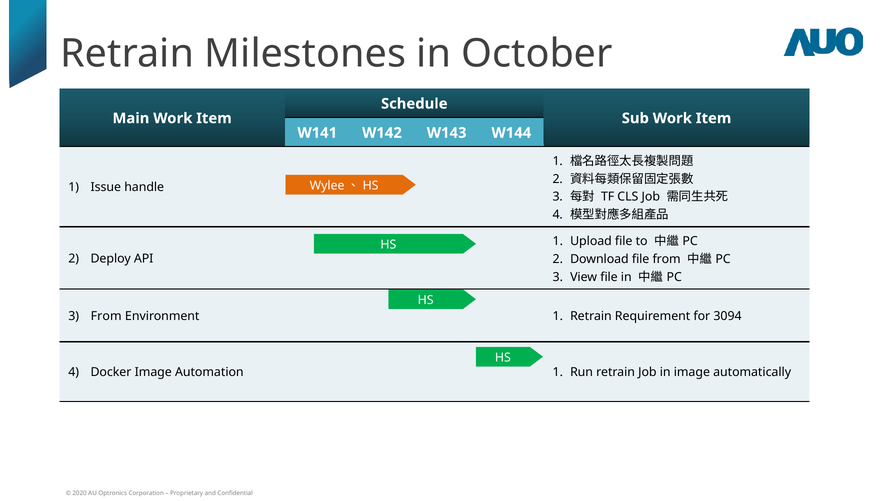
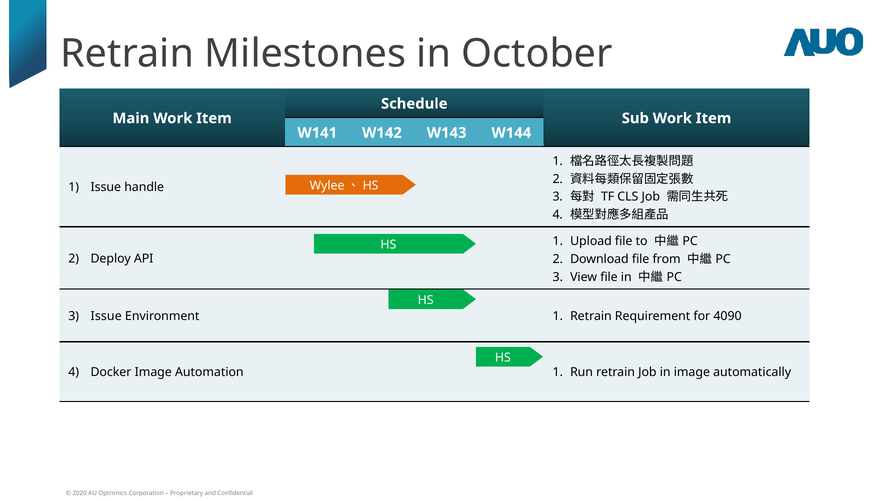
From at (106, 316): From -> Issue
3094: 3094 -> 4090
